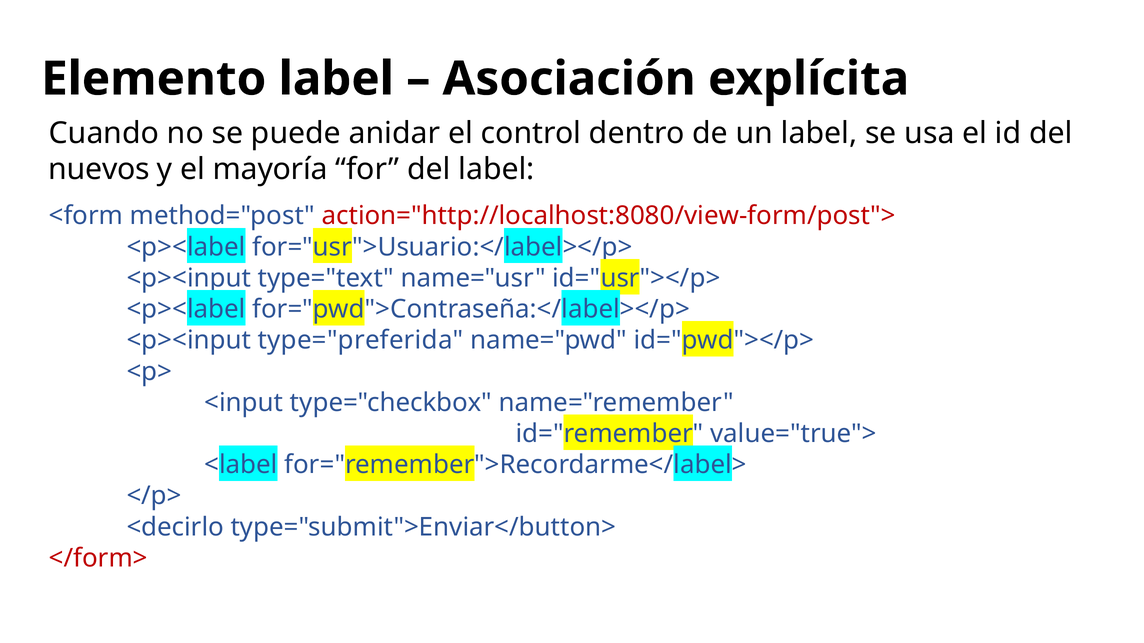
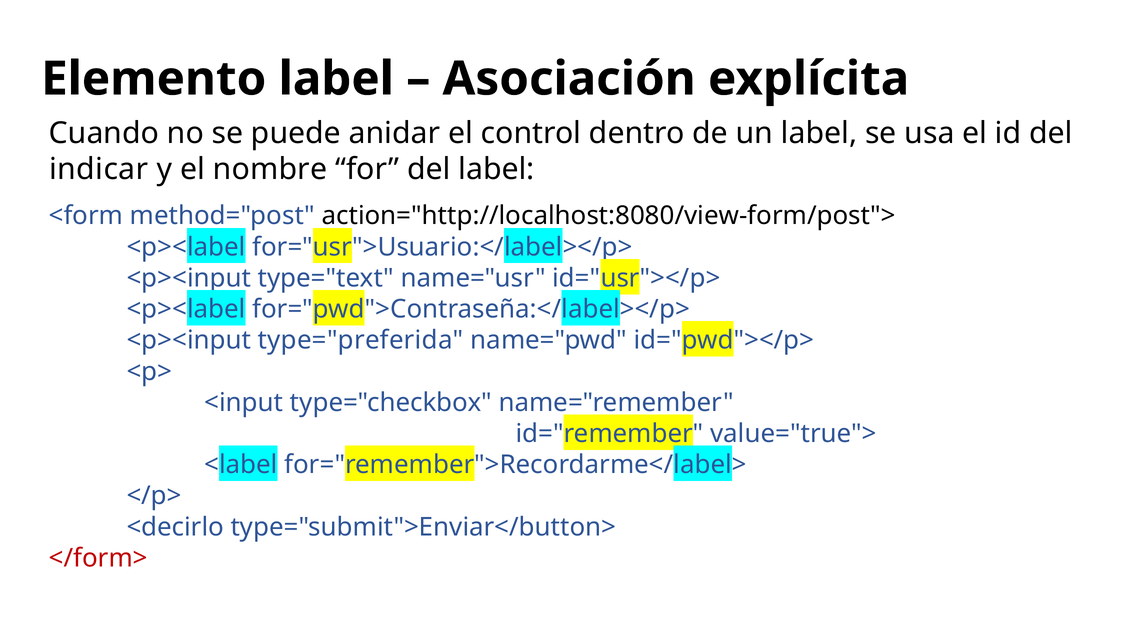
nuevos: nuevos -> indicar
mayoría: mayoría -> nombre
action="http://localhost:8080/view-form/post"> colour: red -> black
